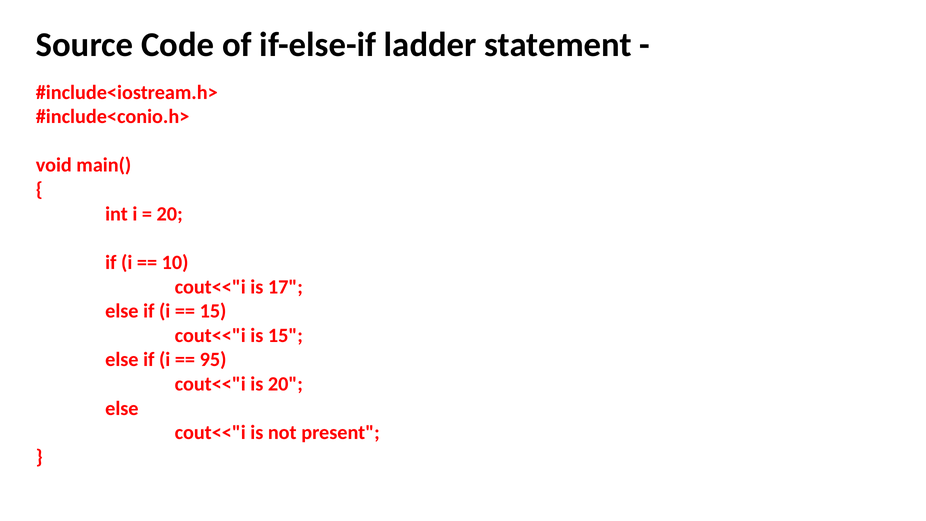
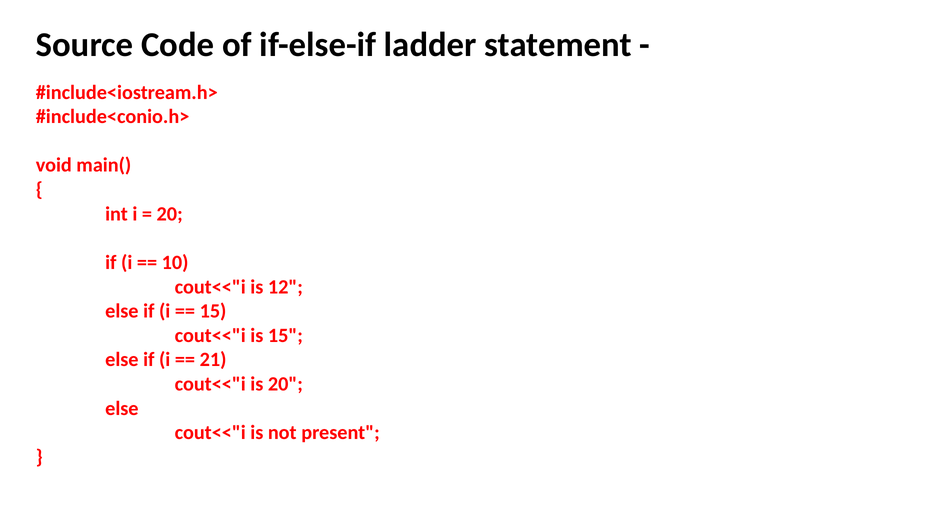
17: 17 -> 12
95: 95 -> 21
